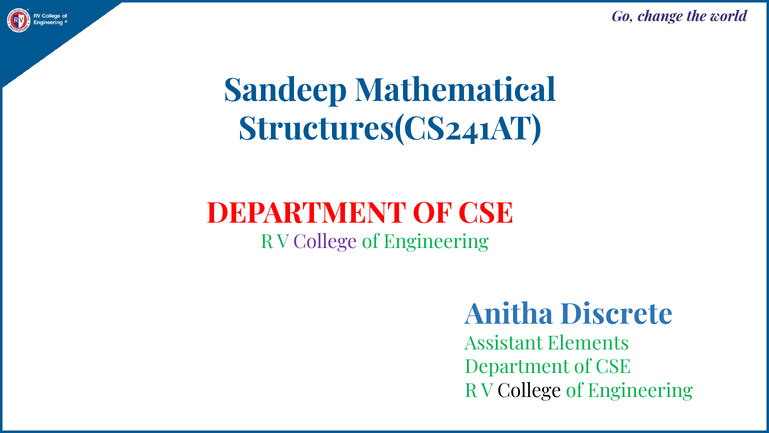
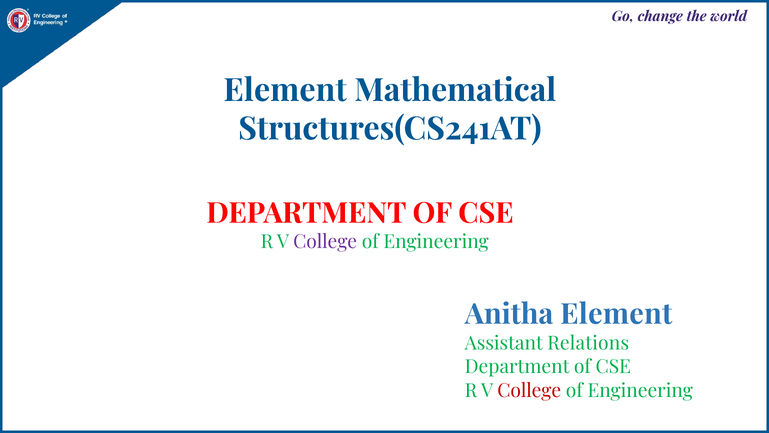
Sandeep at (285, 90): Sandeep -> Element
Anitha Discrete: Discrete -> Element
Elements: Elements -> Relations
College at (529, 390) colour: black -> red
